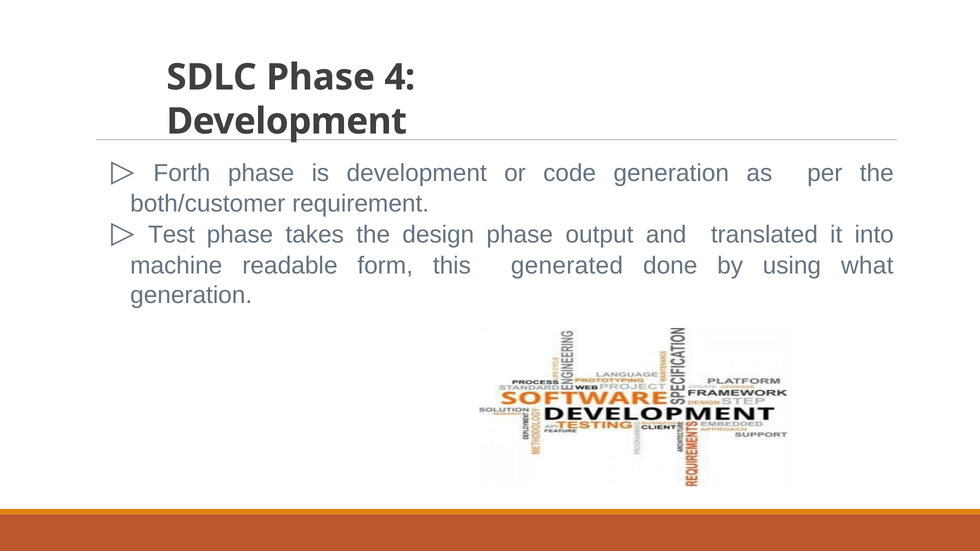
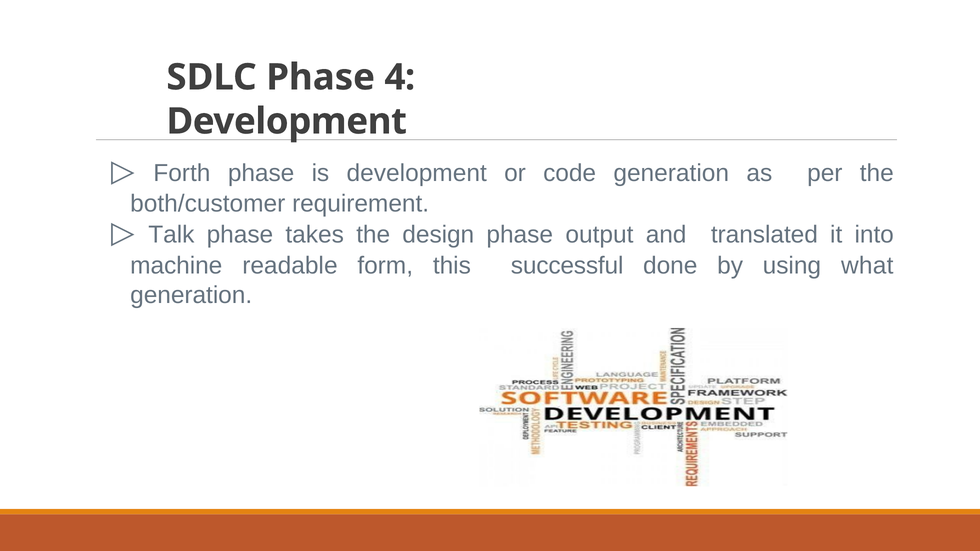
Test: Test -> Talk
generated: generated -> successful
